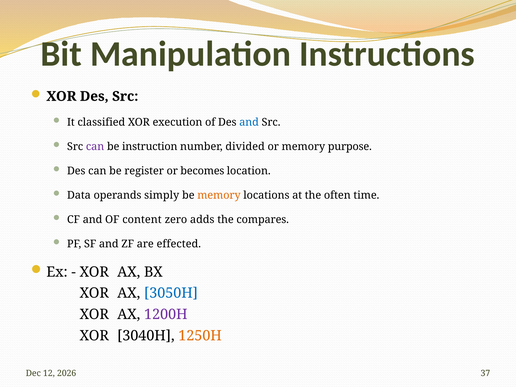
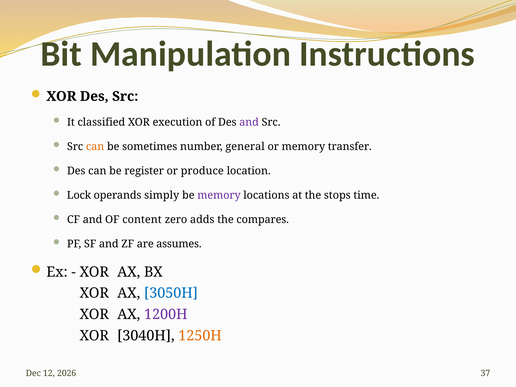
and at (249, 122) colour: blue -> purple
can at (95, 147) colour: purple -> orange
instruction: instruction -> sometimes
divided: divided -> general
purpose: purpose -> transfer
becomes: becomes -> produce
Data: Data -> Lock
memory at (219, 195) colour: orange -> purple
often: often -> stops
effected: effected -> assumes
